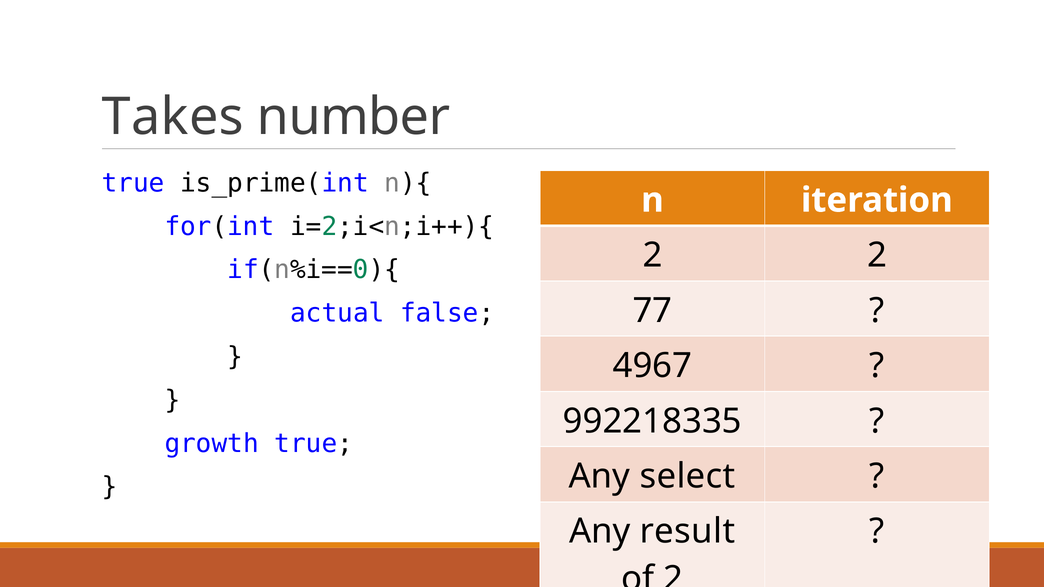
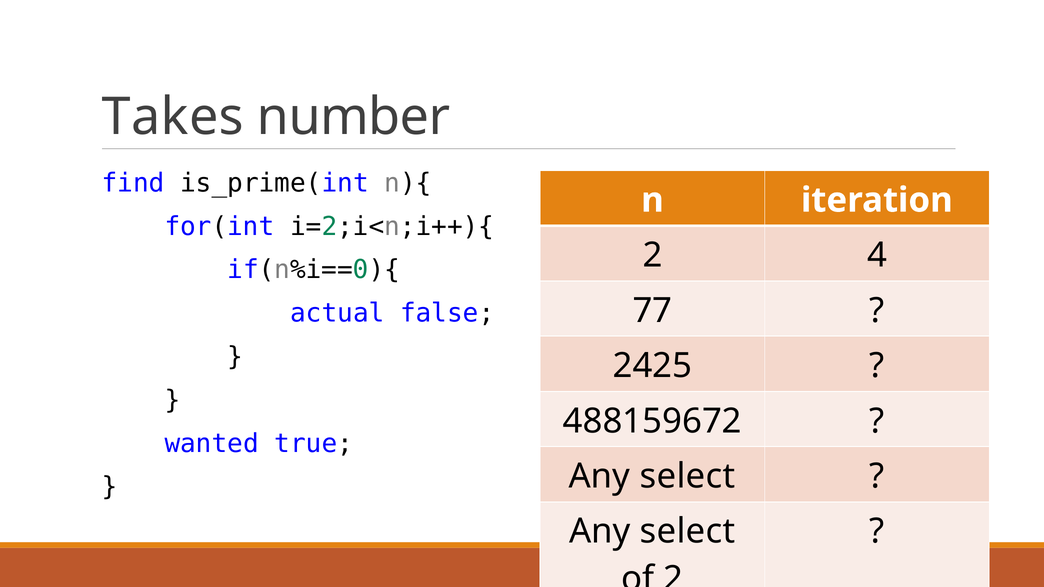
true at (133, 183): true -> find
2 2: 2 -> 4
4967: 4967 -> 2425
992218335: 992218335 -> 488159672
growth: growth -> wanted
result at (687, 532): result -> select
